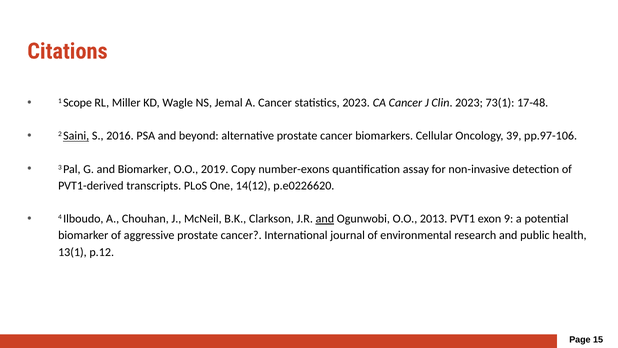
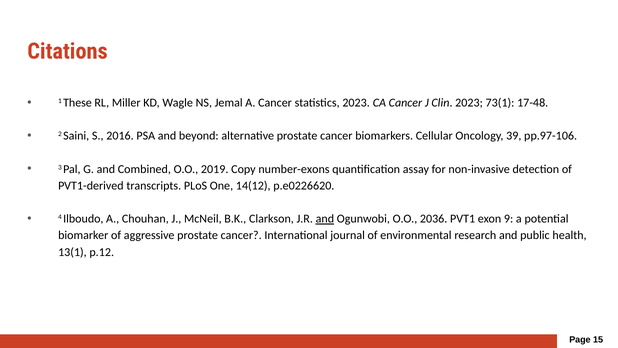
Scope: Scope -> These
Saini underline: present -> none
and Biomarker: Biomarker -> Combined
2013: 2013 -> 2036
